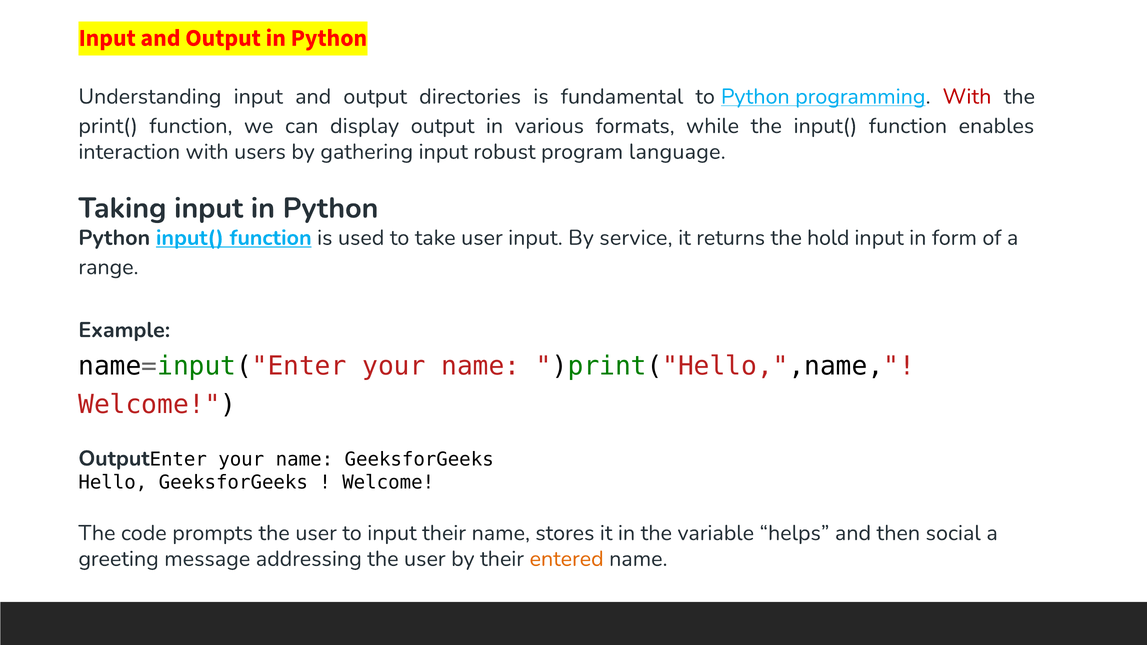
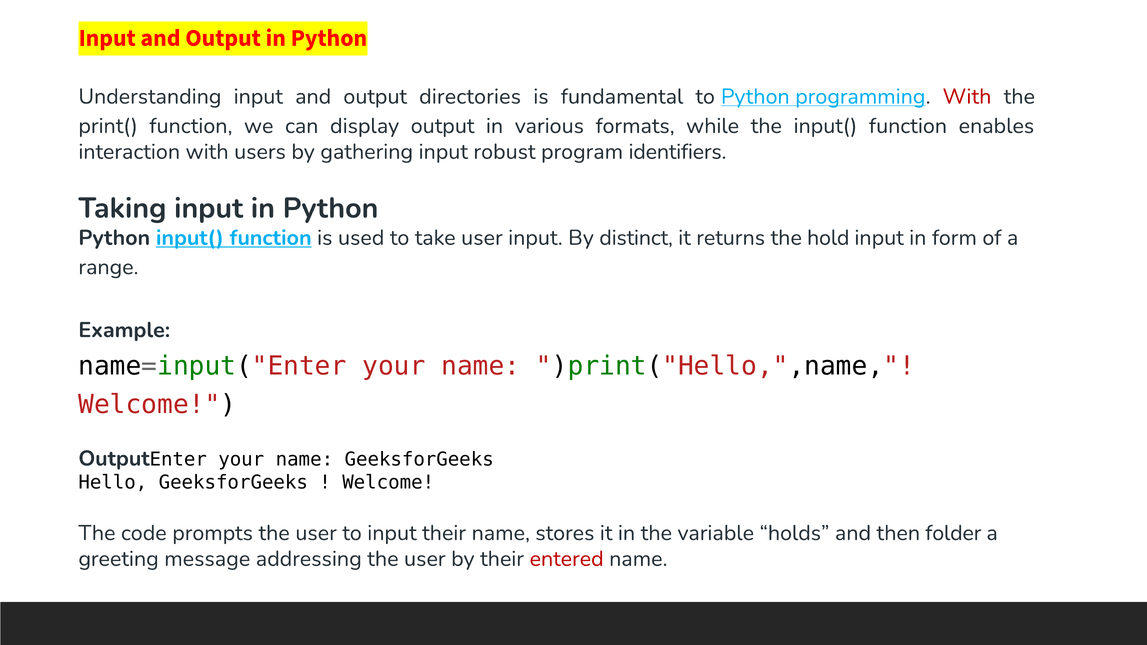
language: language -> identifiers
service: service -> distinct
helps: helps -> holds
social: social -> folder
entered colour: orange -> red
